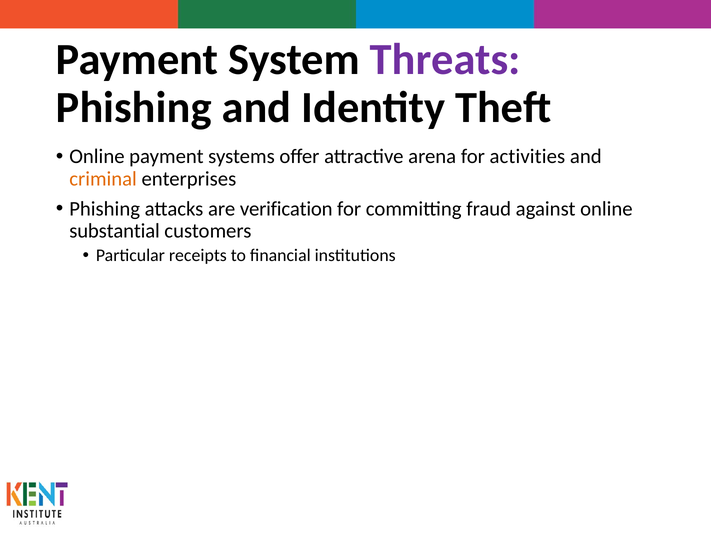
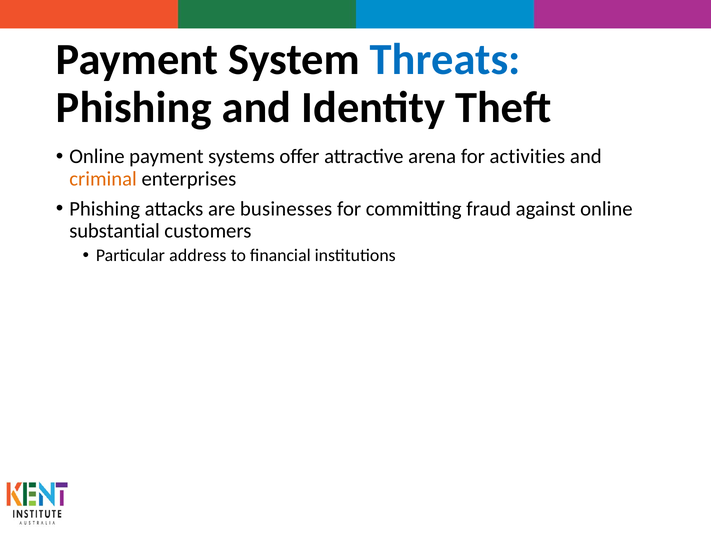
Threats colour: purple -> blue
verification: verification -> businesses
receipts: receipts -> address
